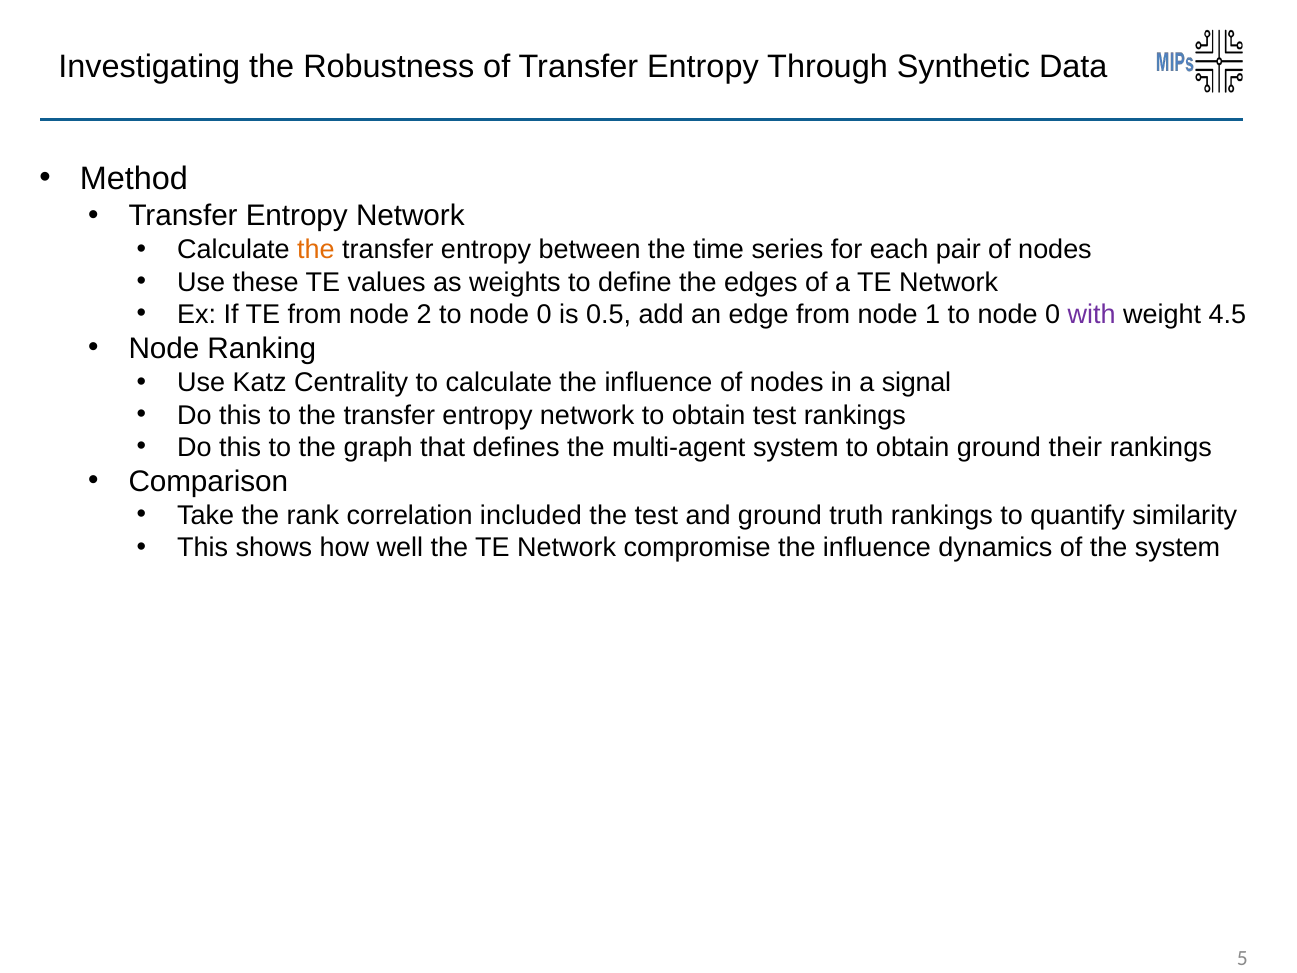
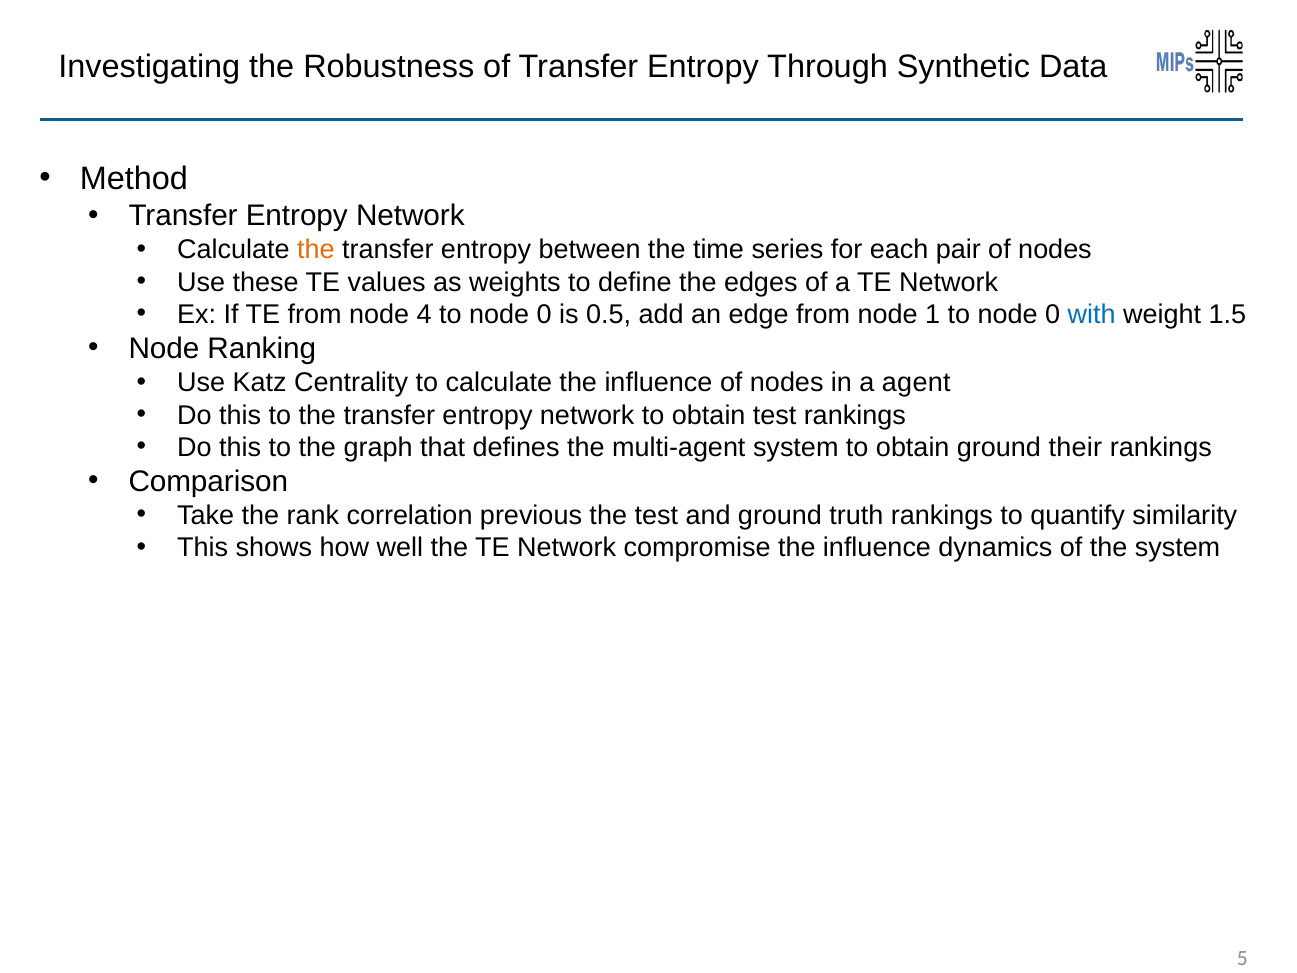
2: 2 -> 4
with colour: purple -> blue
4.5: 4.5 -> 1.5
signal: signal -> agent
included: included -> previous
